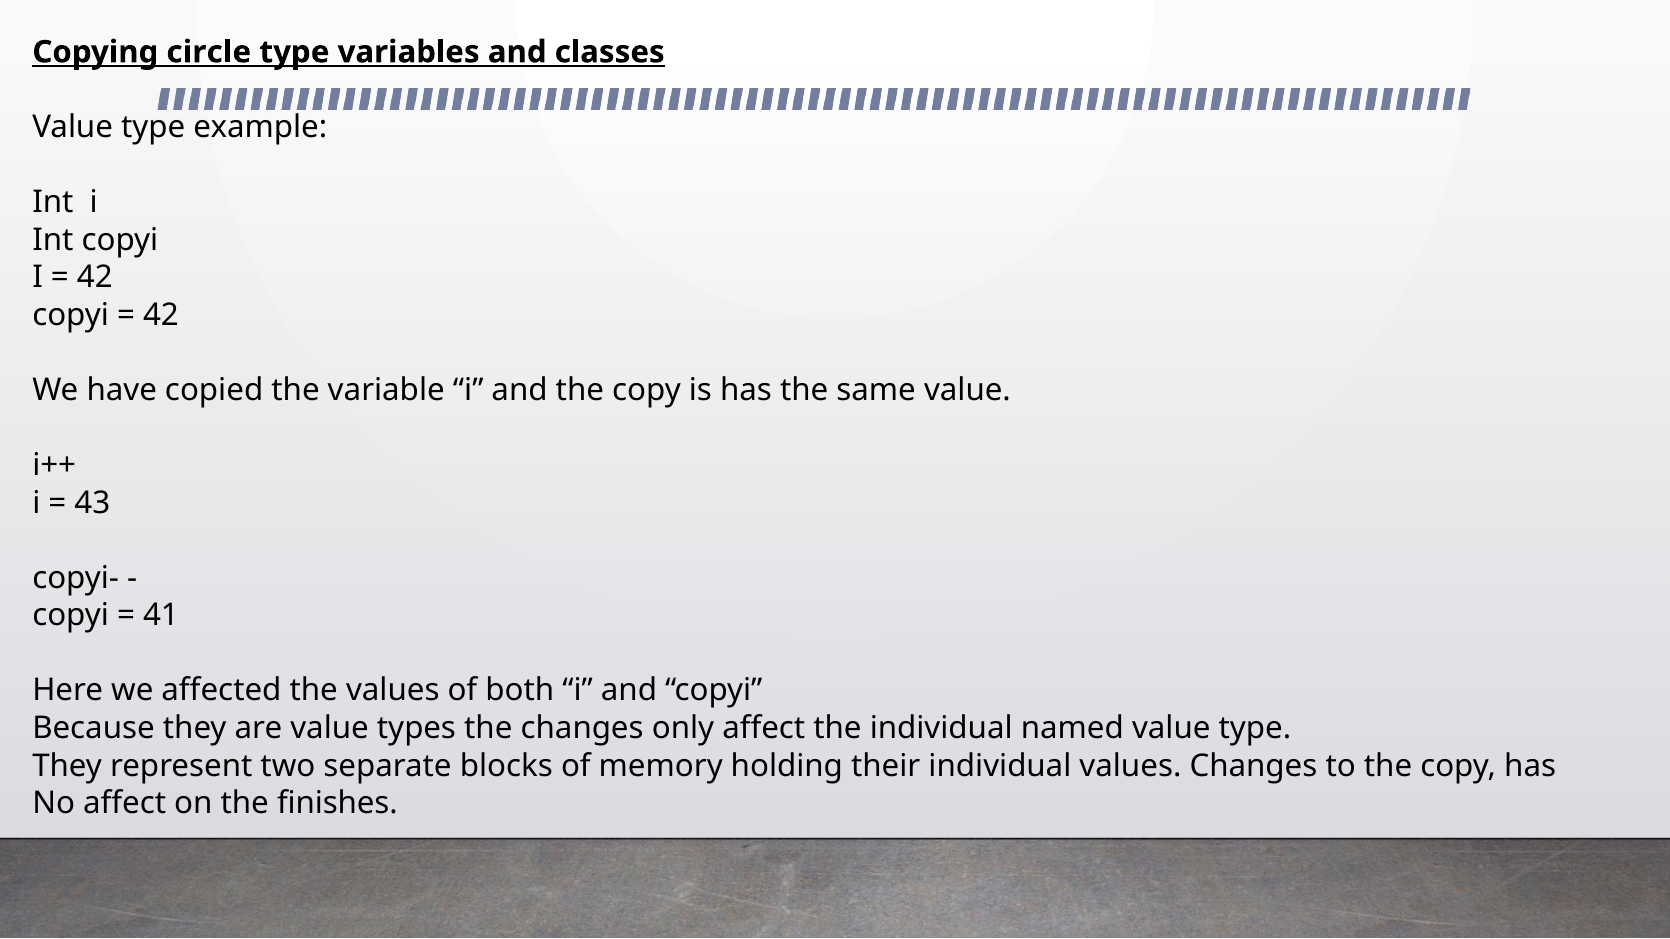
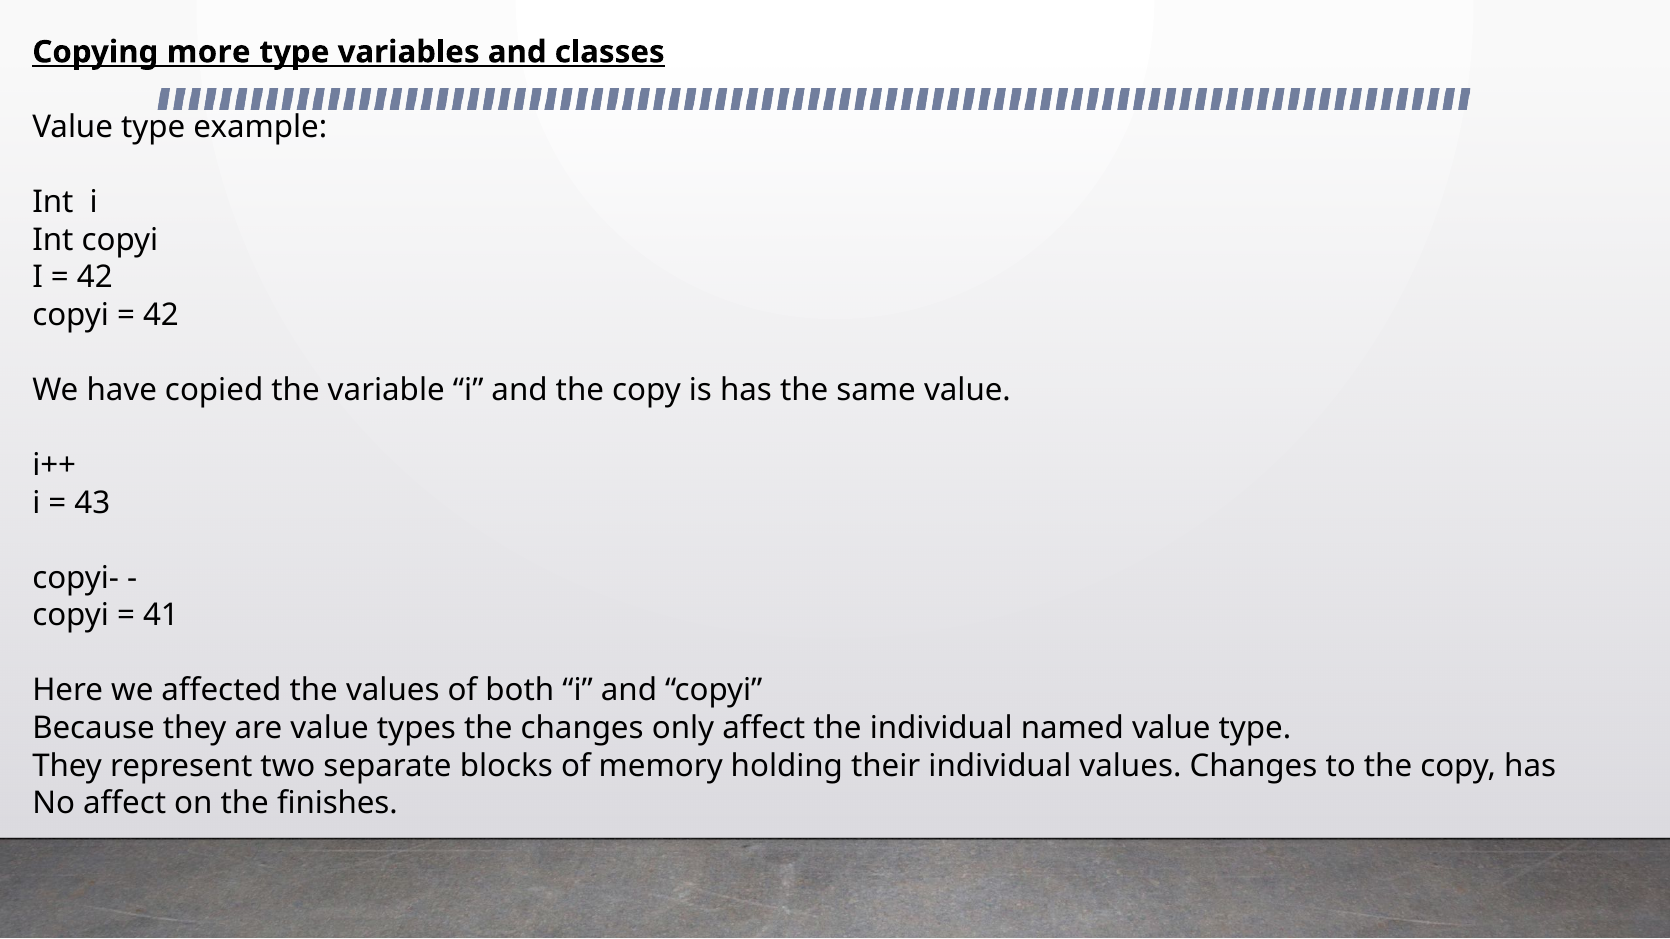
circle: circle -> more
